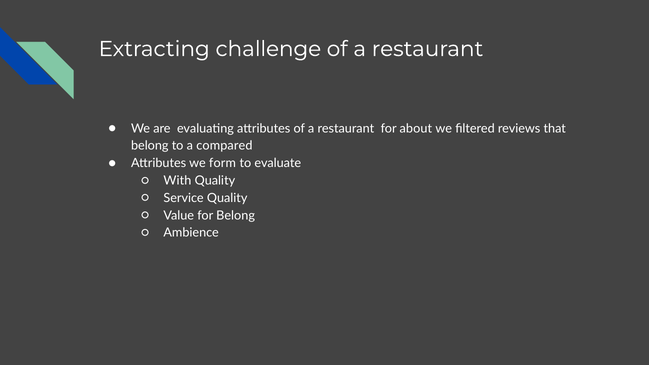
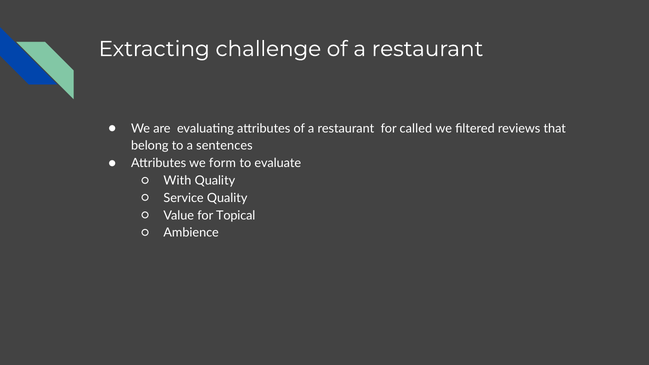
about: about -> called
compared: compared -> sentences
for Belong: Belong -> Topical
